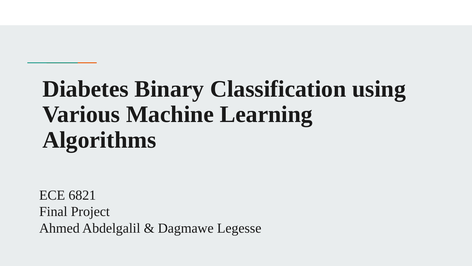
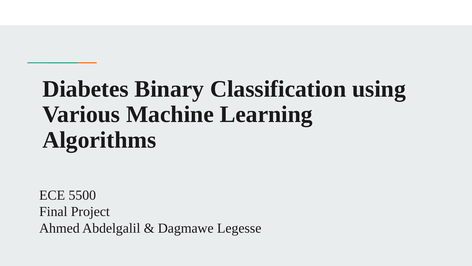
6821: 6821 -> 5500
